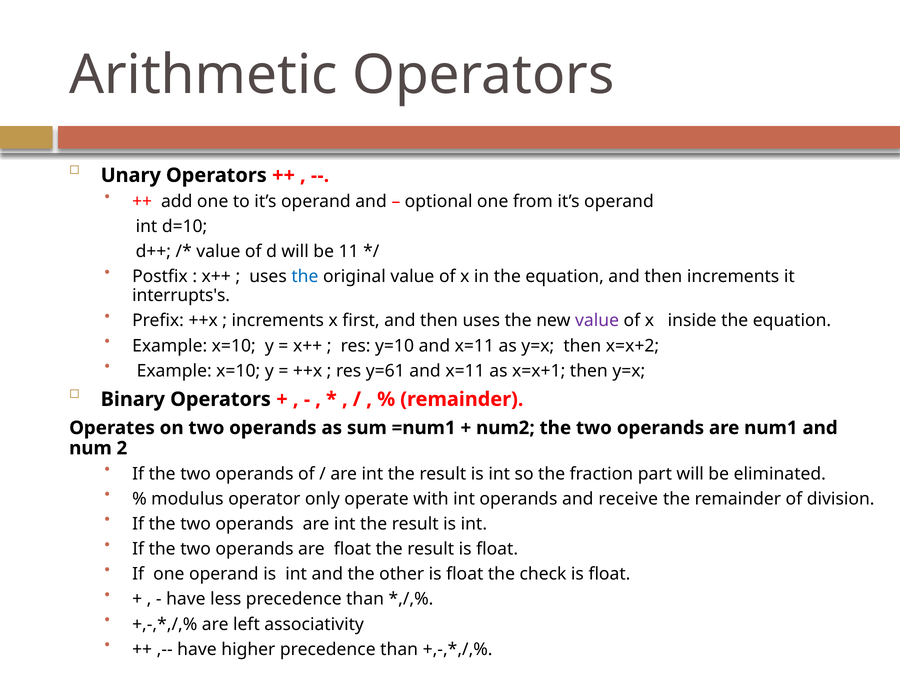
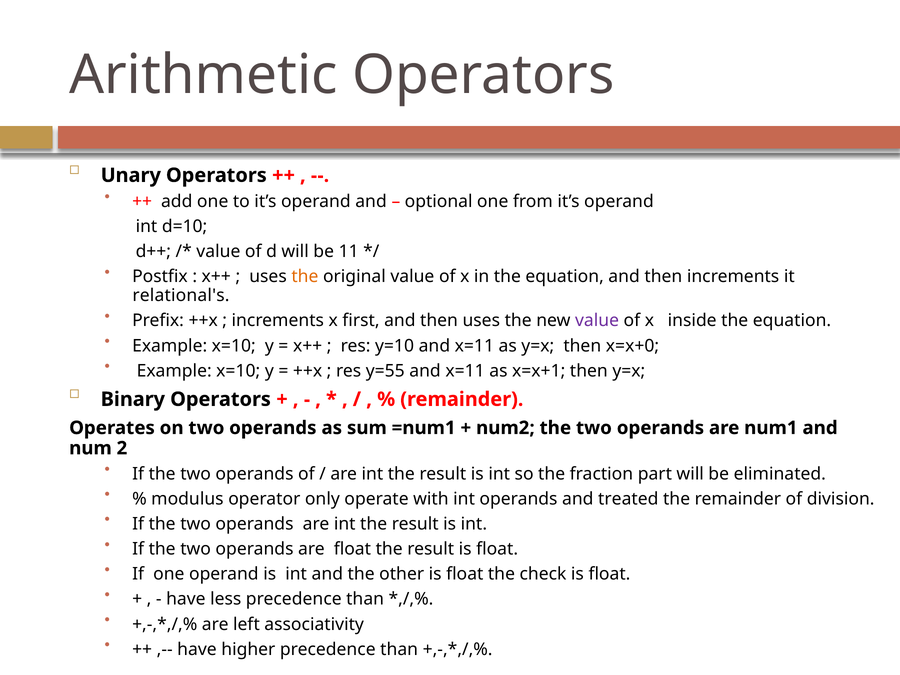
the at (305, 277) colour: blue -> orange
interrupts's: interrupts's -> relational's
x=x+2: x=x+2 -> x=x+0
y=61: y=61 -> y=55
receive: receive -> treated
